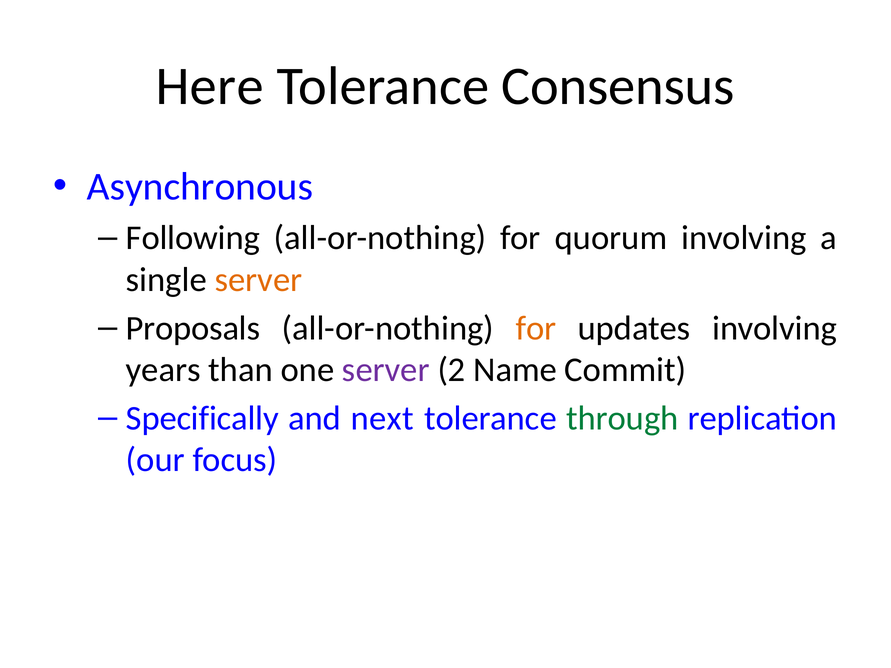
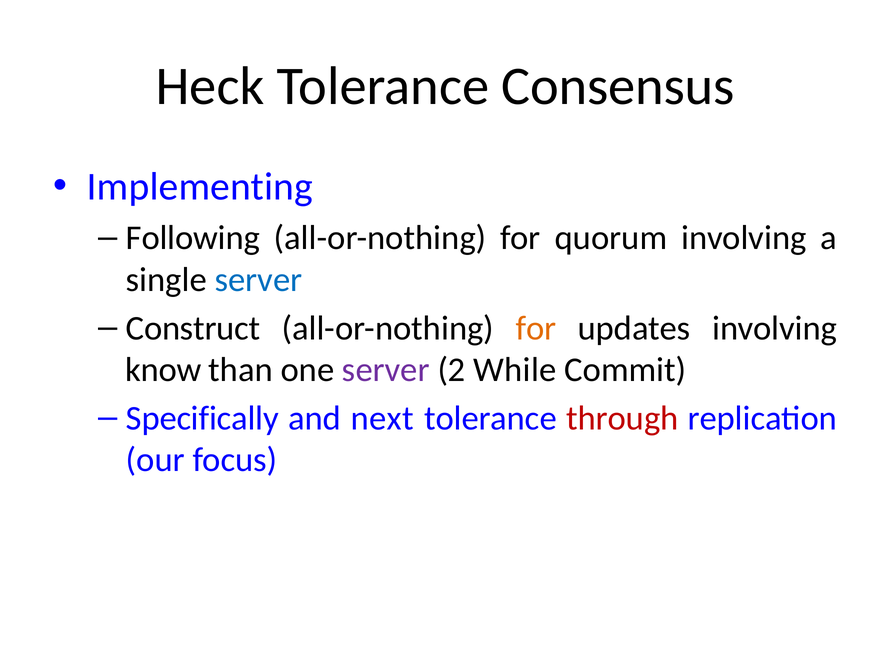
Here: Here -> Heck
Asynchronous: Asynchronous -> Implementing
server at (259, 280) colour: orange -> blue
Proposals: Proposals -> Construct
years: years -> know
Name: Name -> While
through colour: green -> red
